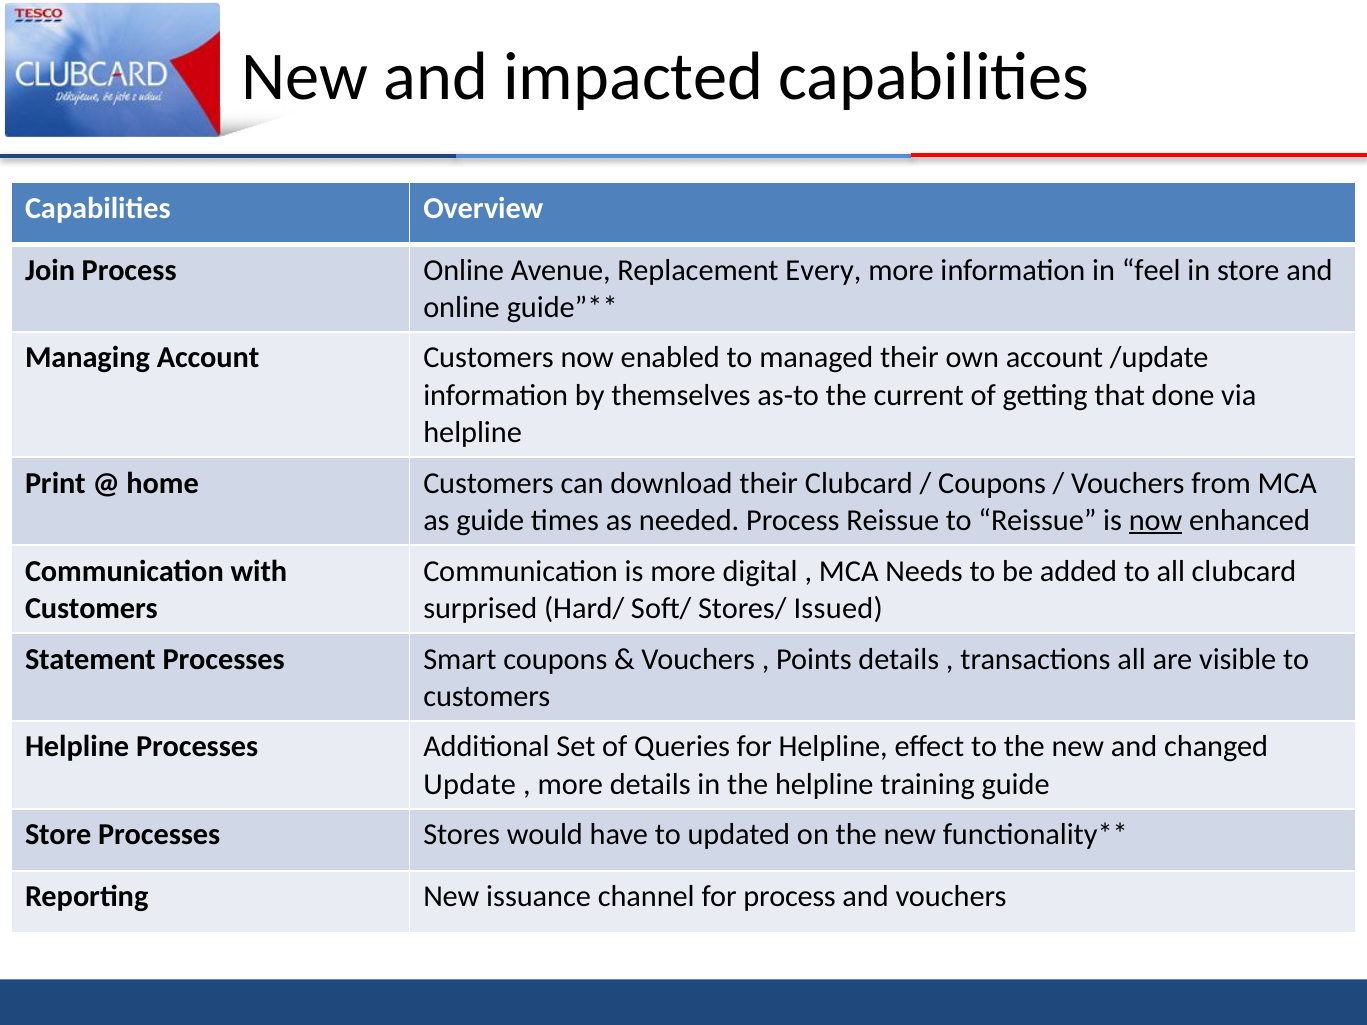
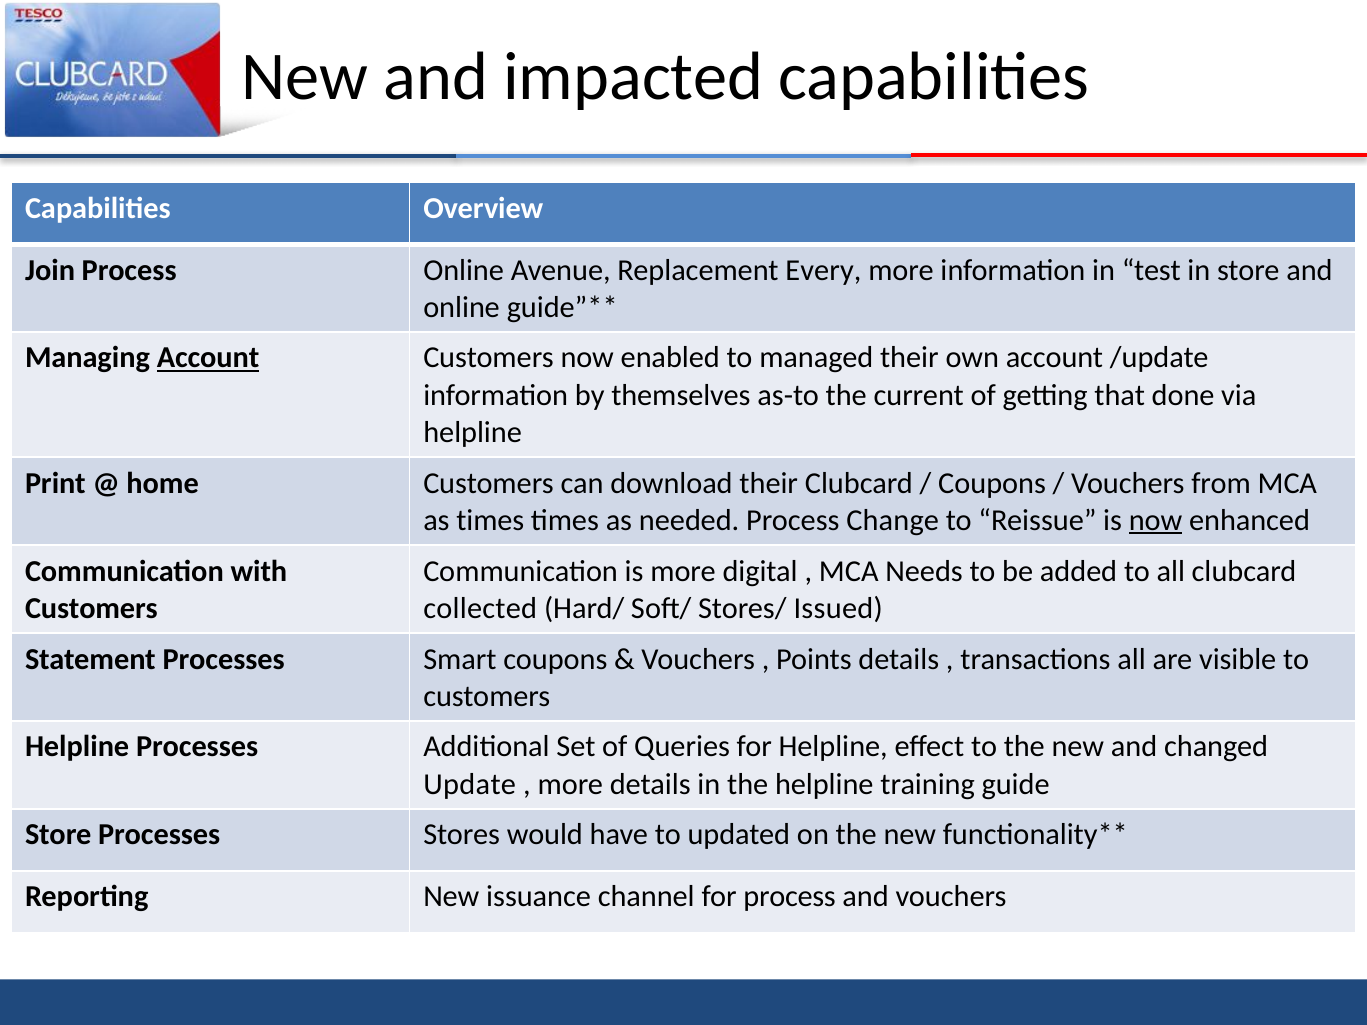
feel: feel -> test
Account at (208, 358) underline: none -> present
as guide: guide -> times
Process Reissue: Reissue -> Change
surprised: surprised -> collected
